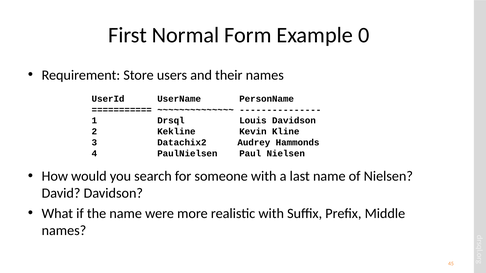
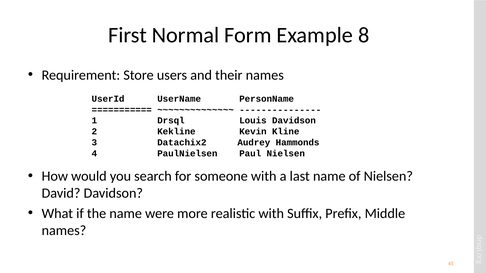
0: 0 -> 8
